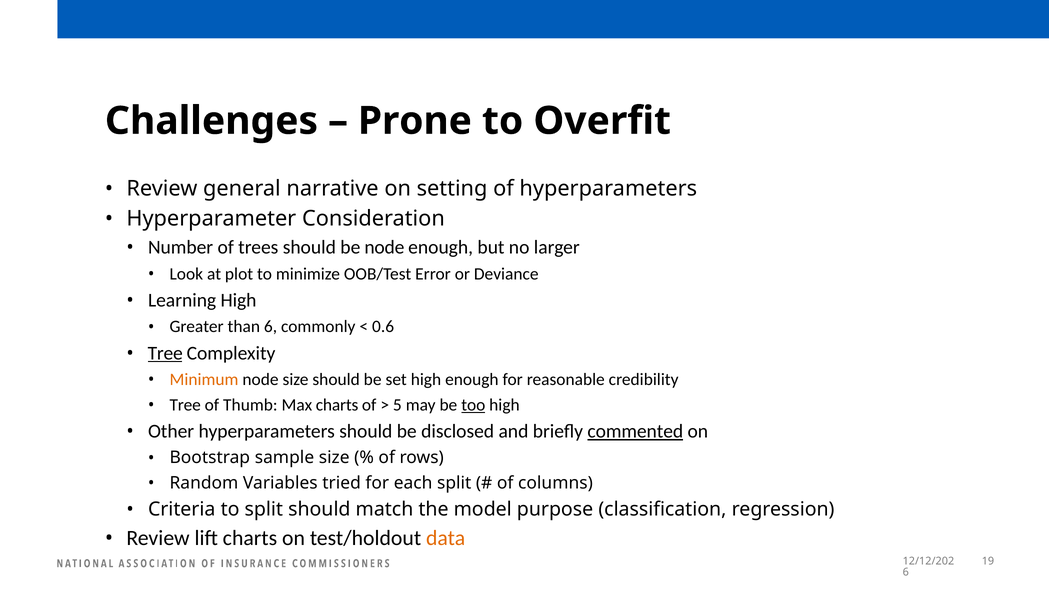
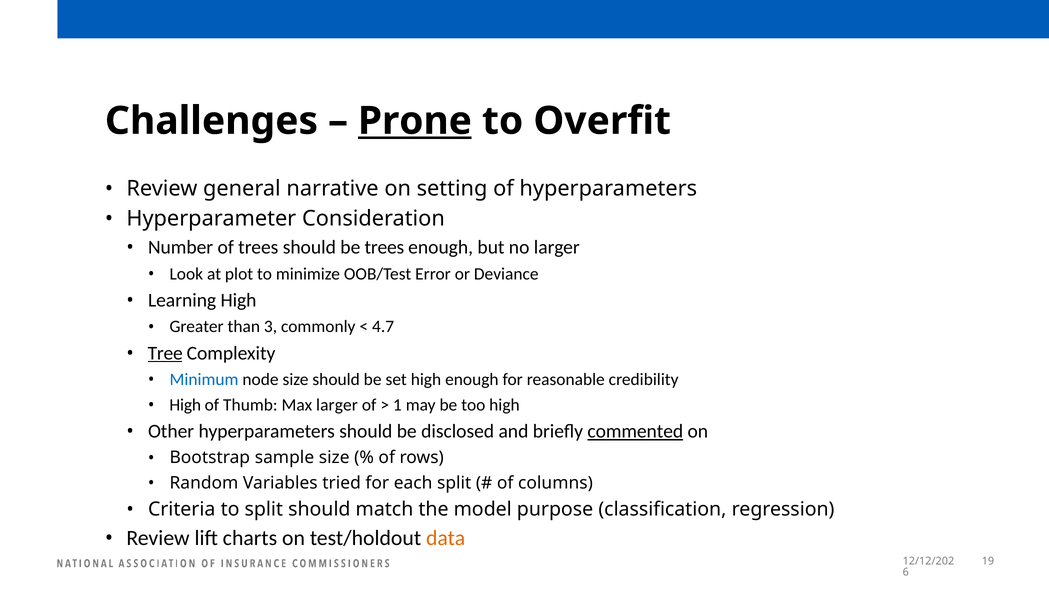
Prone underline: none -> present
be node: node -> trees
than 6: 6 -> 3
0.6: 0.6 -> 4.7
Minimum colour: orange -> blue
Tree at (185, 405): Tree -> High
Max charts: charts -> larger
5: 5 -> 1
too underline: present -> none
